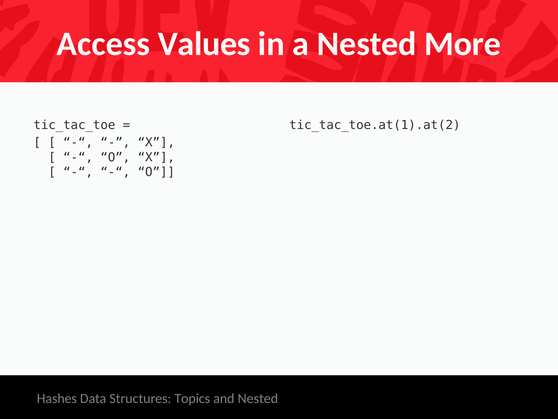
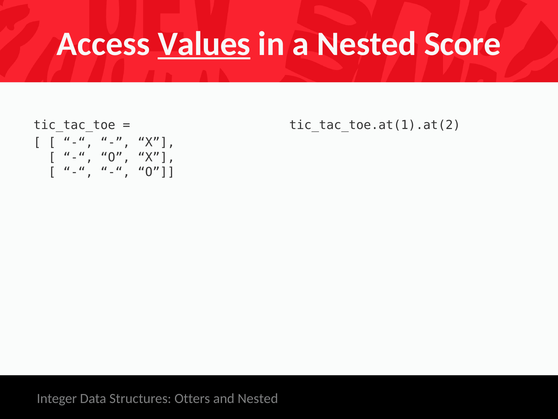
Values underline: none -> present
More: More -> Score
Hashes: Hashes -> Integer
Topics: Topics -> Otters
